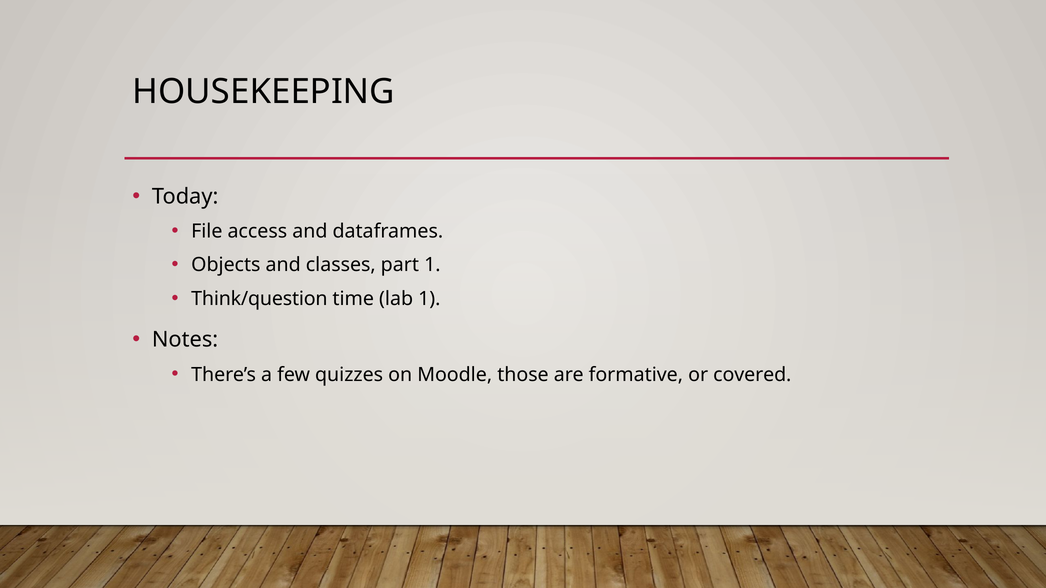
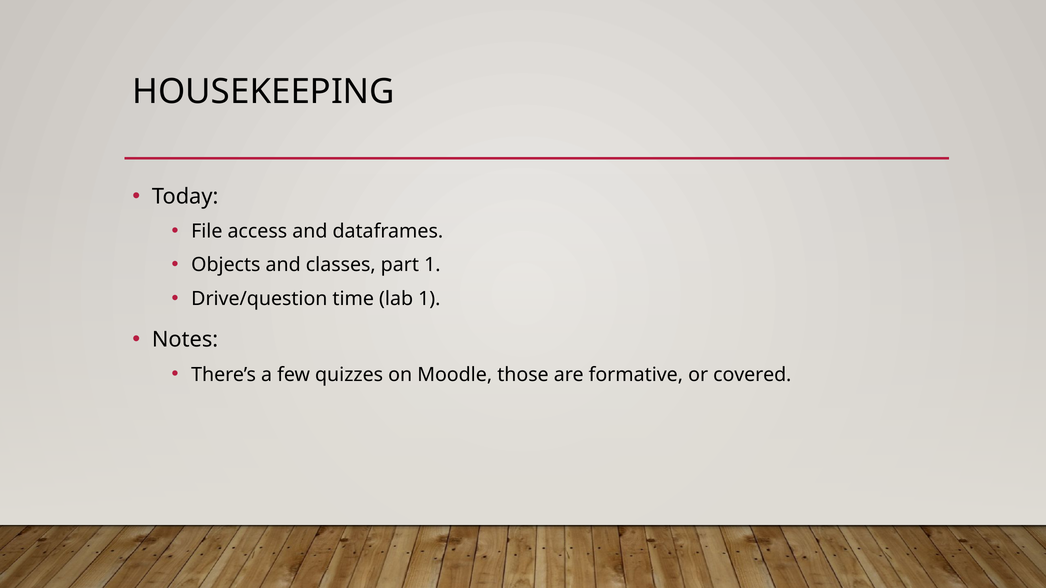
Think/question: Think/question -> Drive/question
